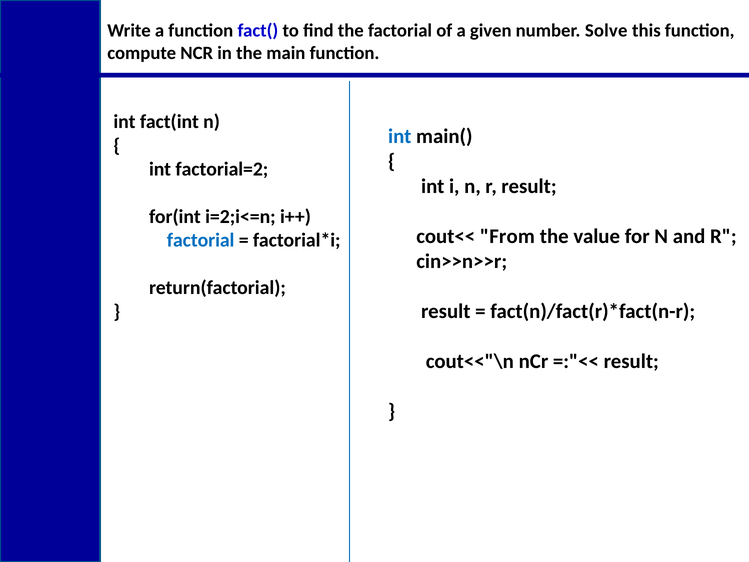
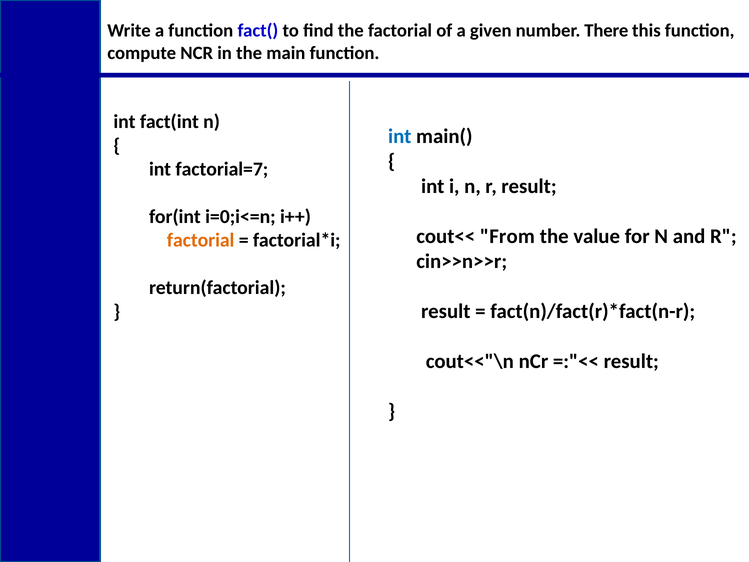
Solve: Solve -> There
factorial=2: factorial=2 -> factorial=7
i=2;i<=n: i=2;i<=n -> i=0;i<=n
factorial at (201, 240) colour: blue -> orange
